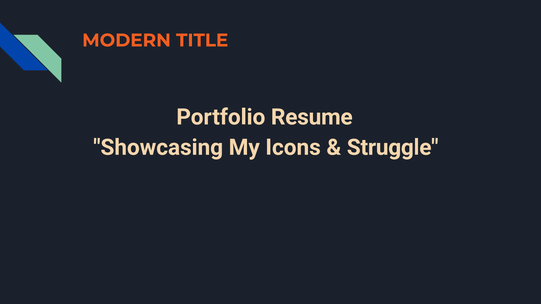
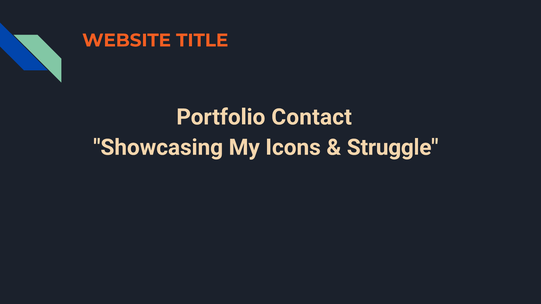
MODERN: MODERN -> WEBSITE
Resume: Resume -> Contact
